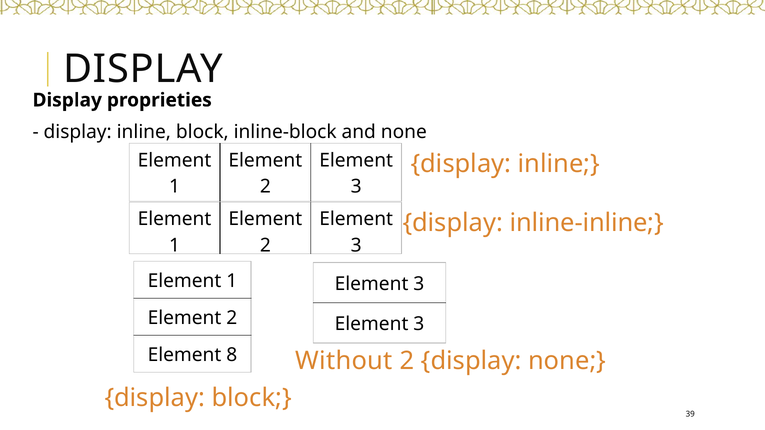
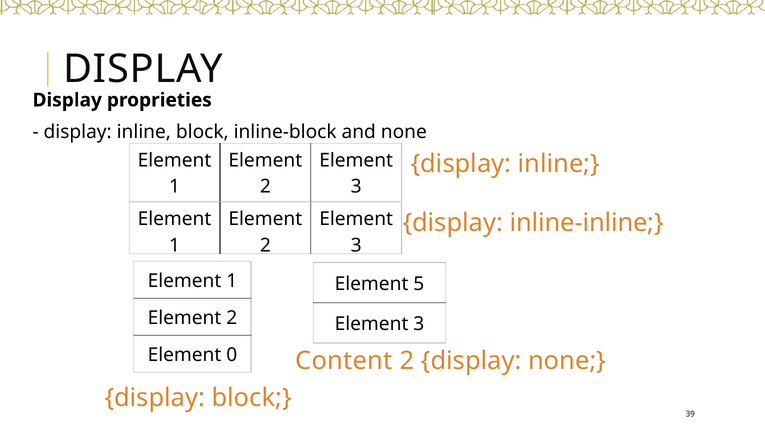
3 at (419, 284): 3 -> 5
8: 8 -> 0
Without: Without -> Content
